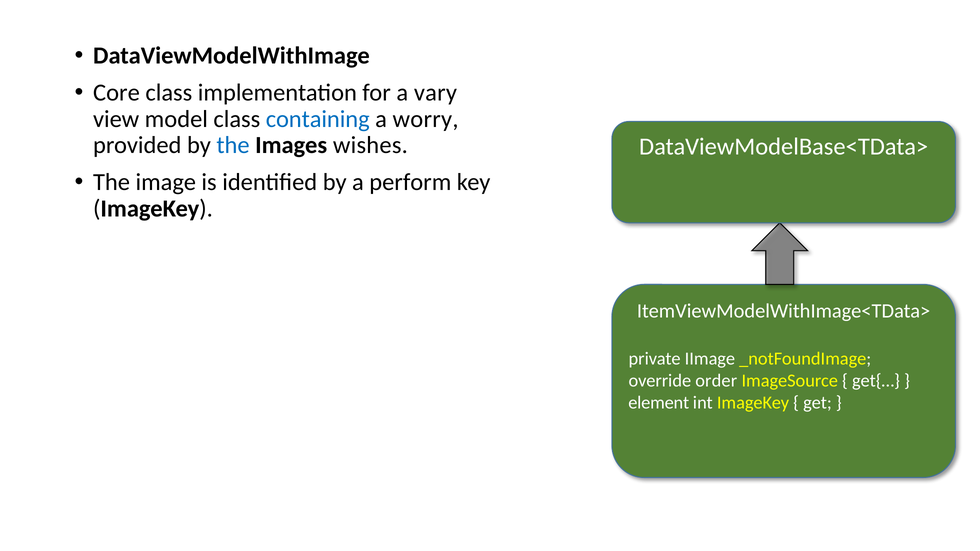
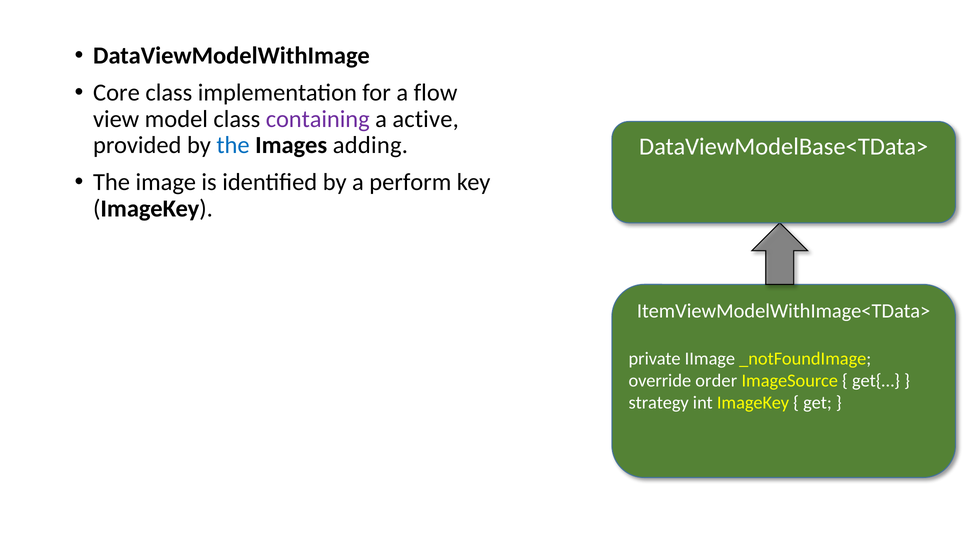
vary: vary -> flow
containing colour: blue -> purple
worry: worry -> active
wishes: wishes -> adding
element: element -> strategy
